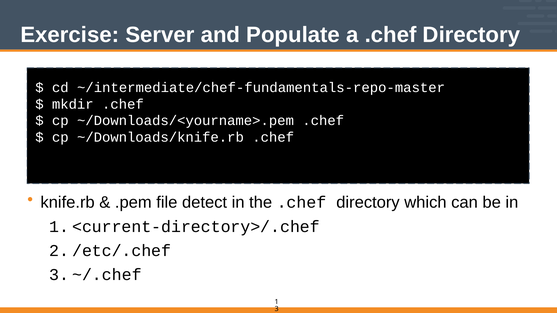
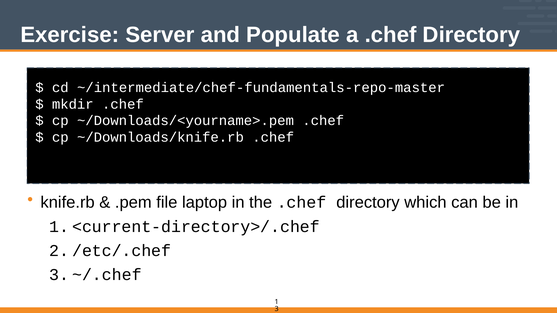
detect: detect -> laptop
